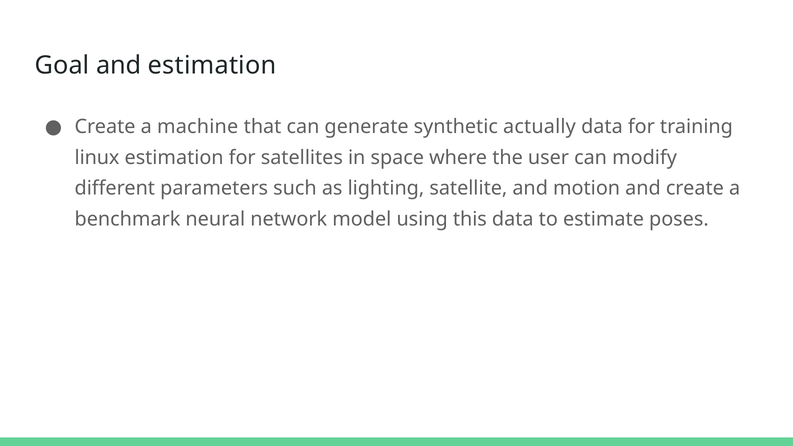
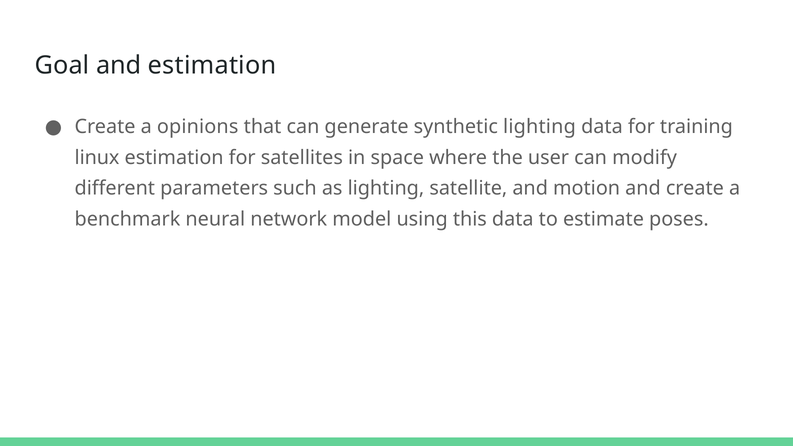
machine: machine -> opinions
synthetic actually: actually -> lighting
